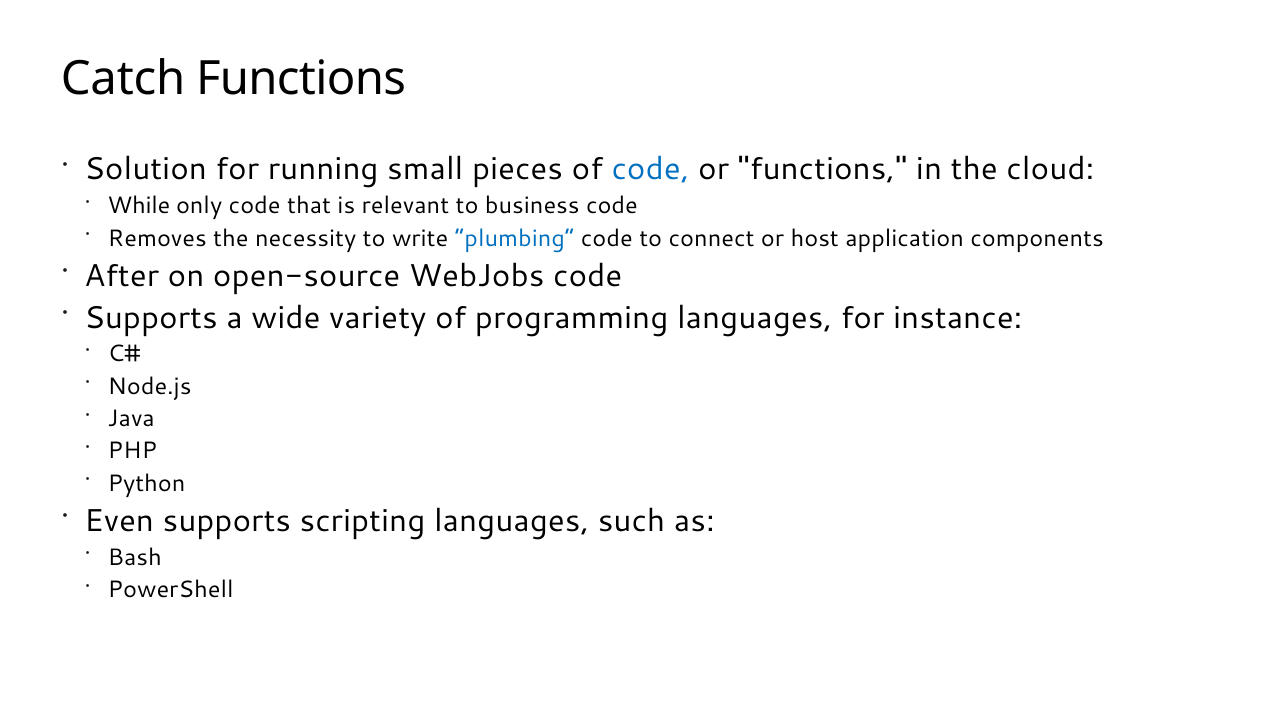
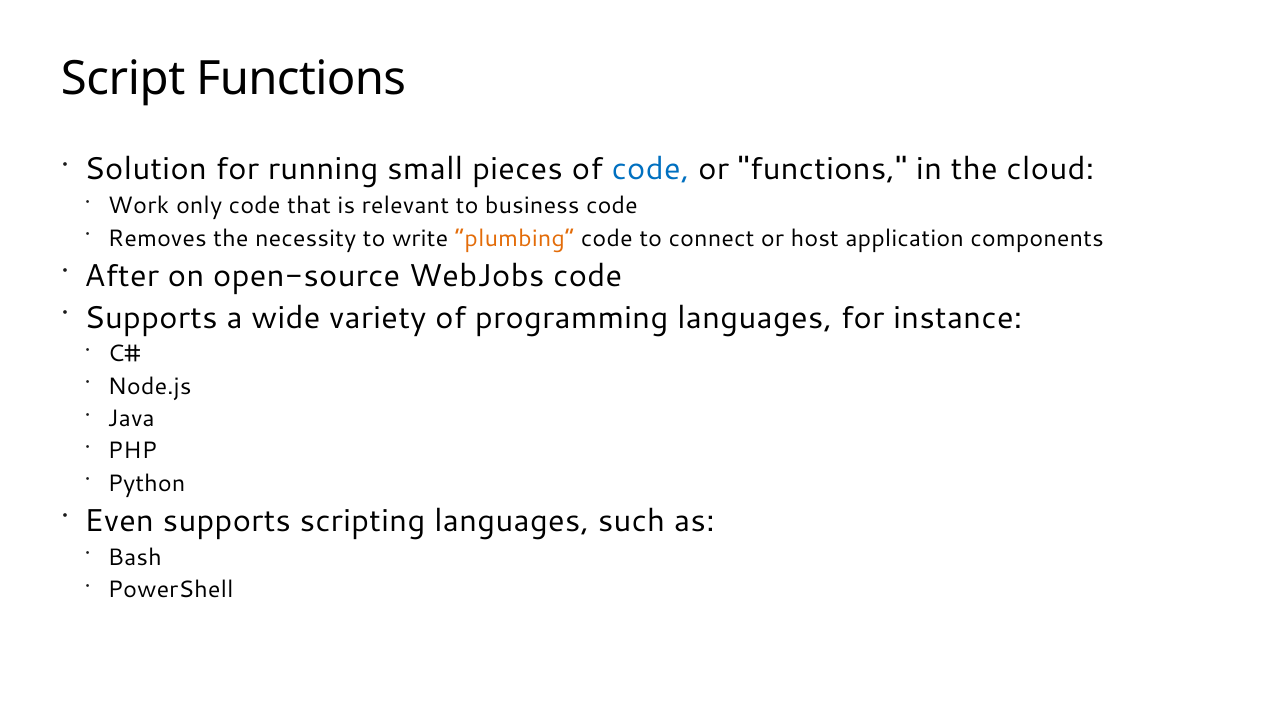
Catch: Catch -> Script
While: While -> Work
plumbing colour: blue -> orange
